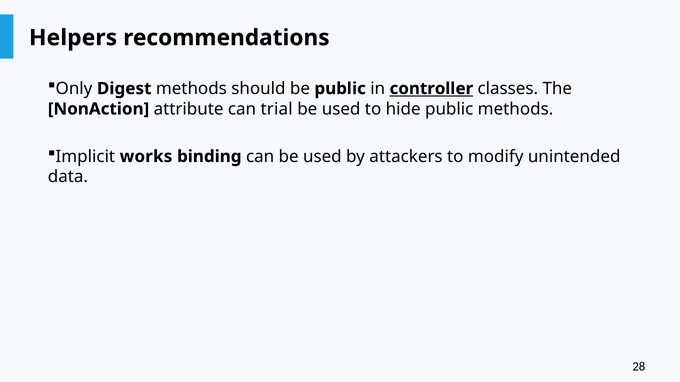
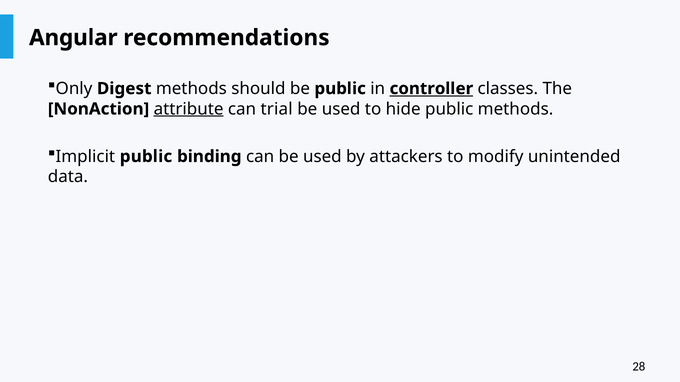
Helpers: Helpers -> Angular
attribute underline: none -> present
Implicit works: works -> public
